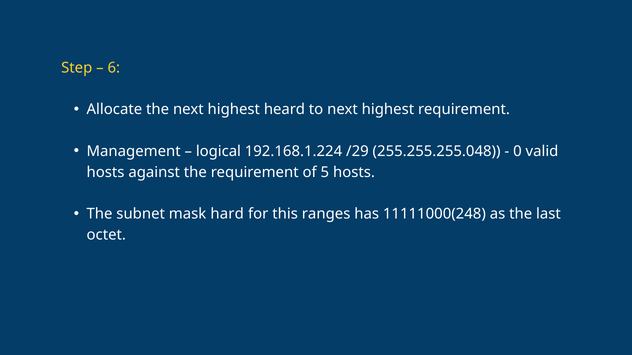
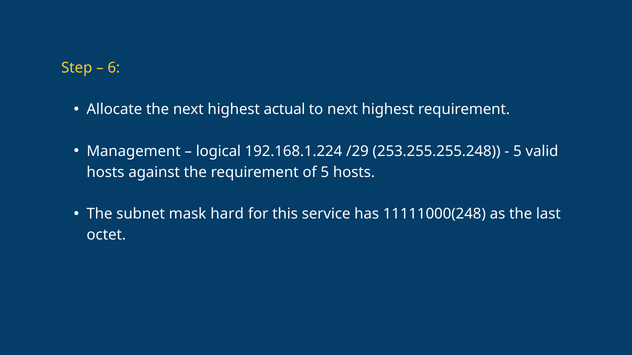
heard: heard -> actual
255.255.255.048: 255.255.255.048 -> 253.255.255.248
0 at (517, 152): 0 -> 5
ranges: ranges -> service
